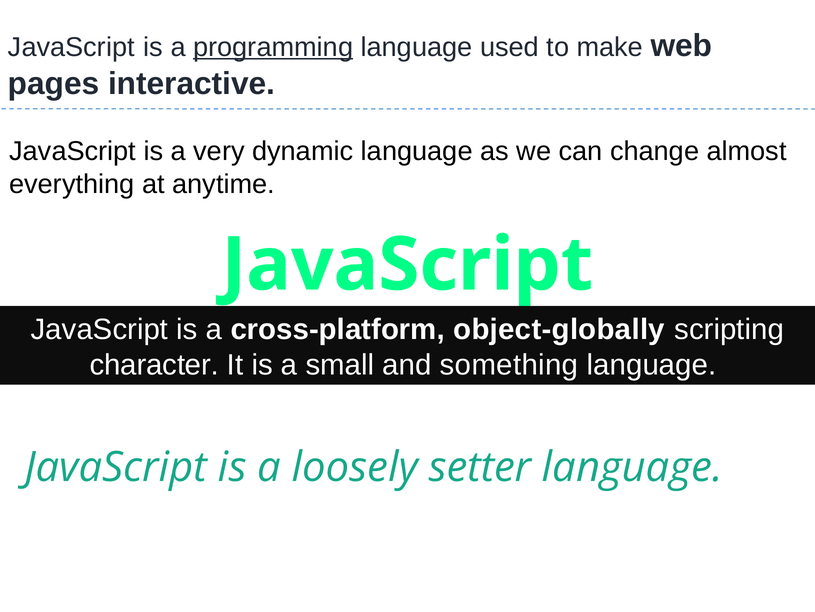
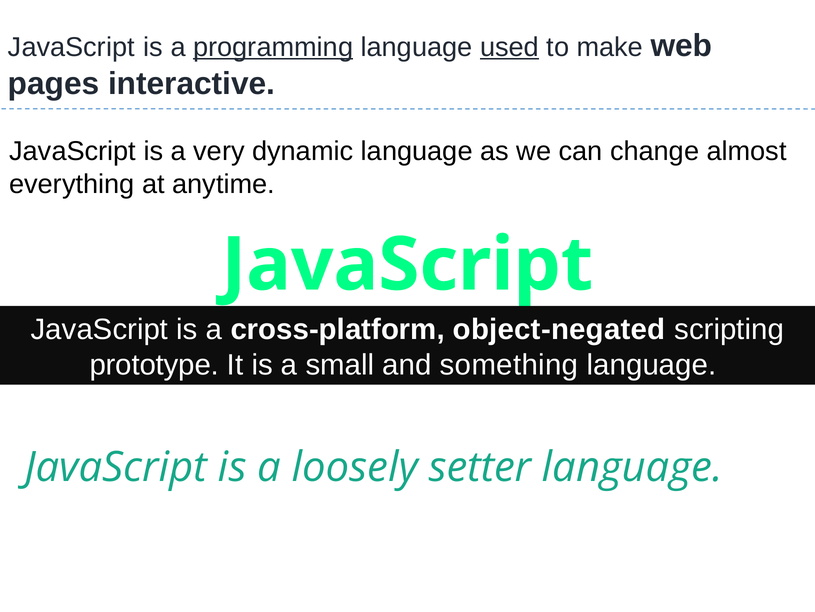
used underline: none -> present
object-globally: object-globally -> object-negated
character: character -> prototype
